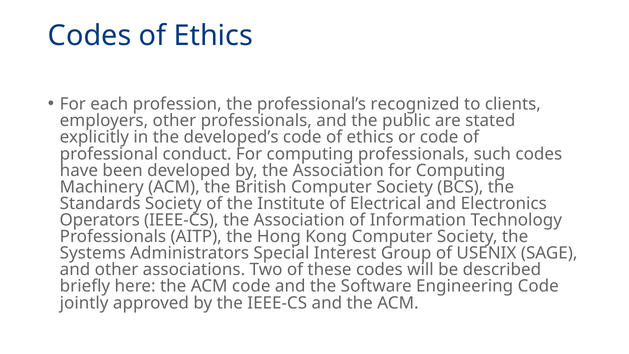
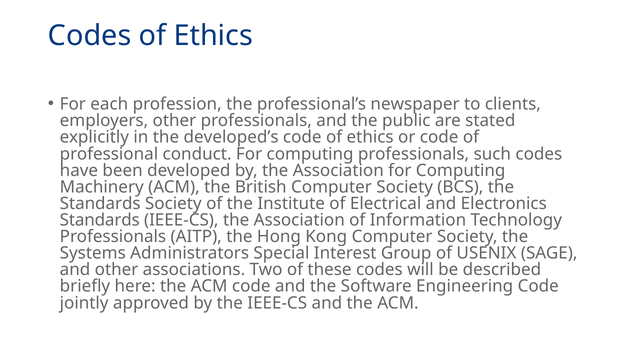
recognized: recognized -> newspaper
Operators at (100, 220): Operators -> Standards
